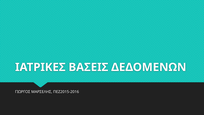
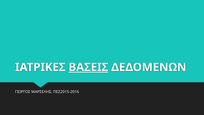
ΒΑΣΕΙΣ underline: none -> present
